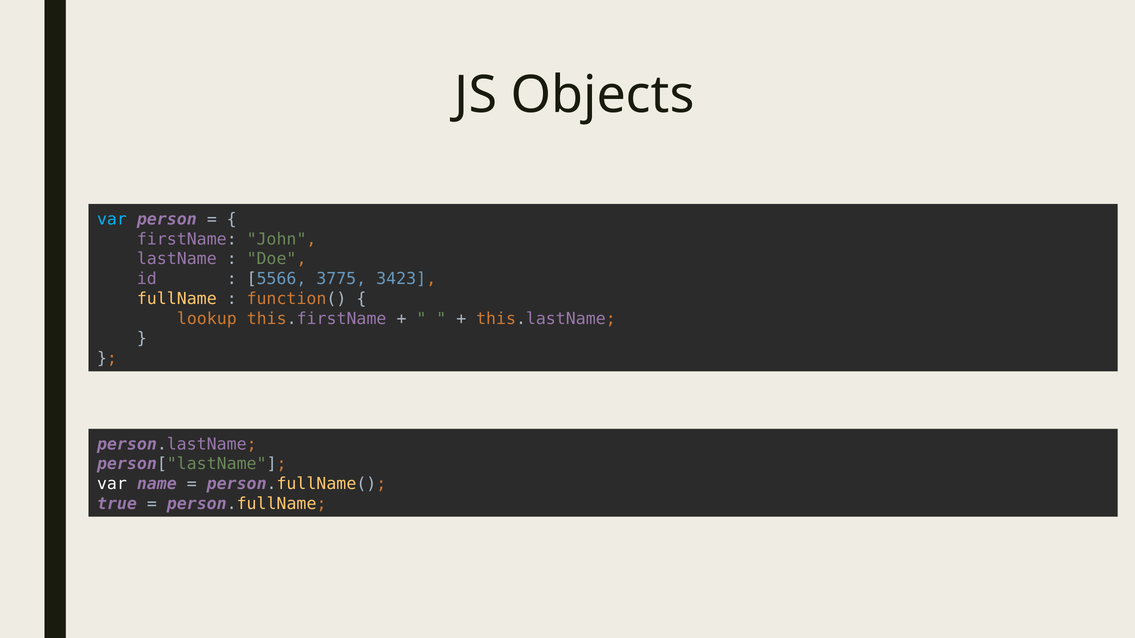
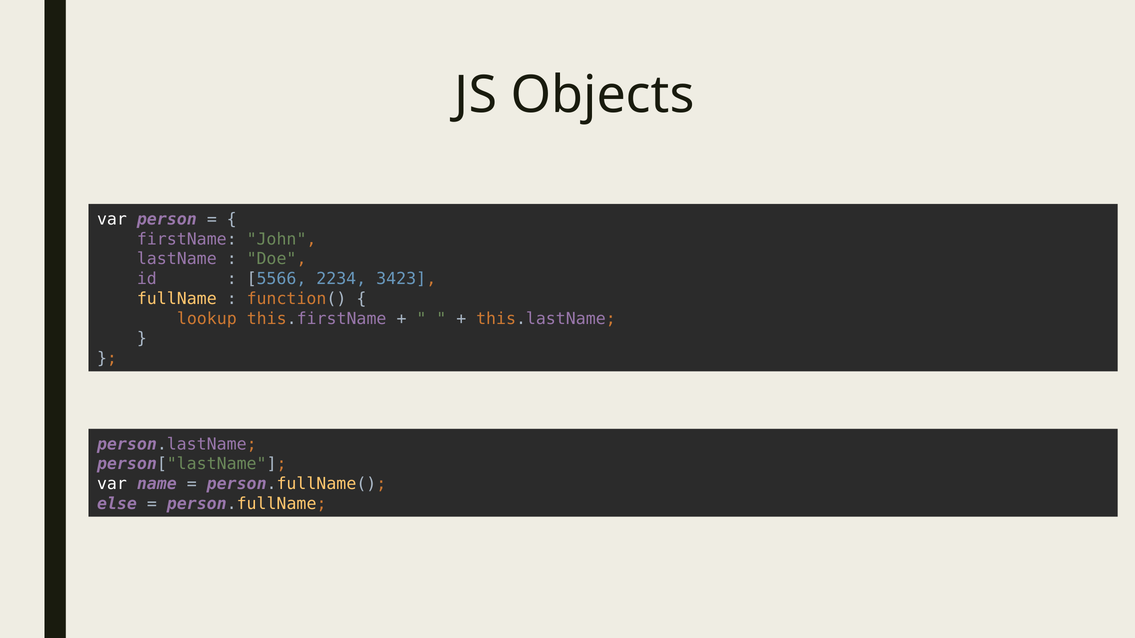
var at (112, 219) colour: light blue -> white
3775: 3775 -> 2234
true: true -> else
